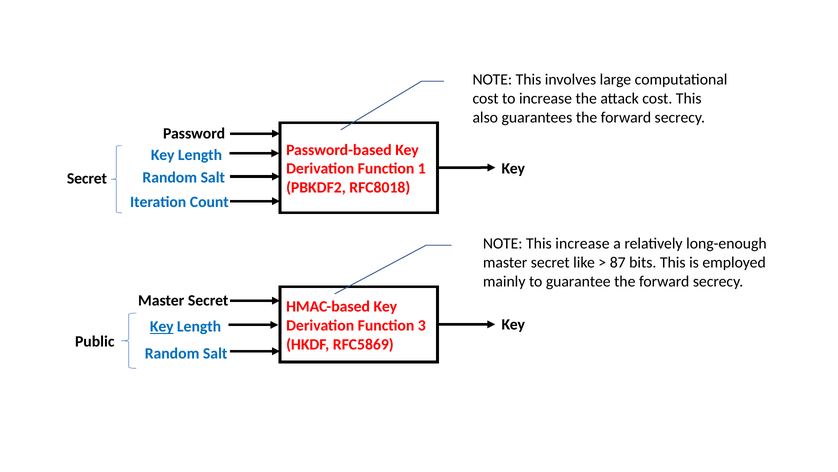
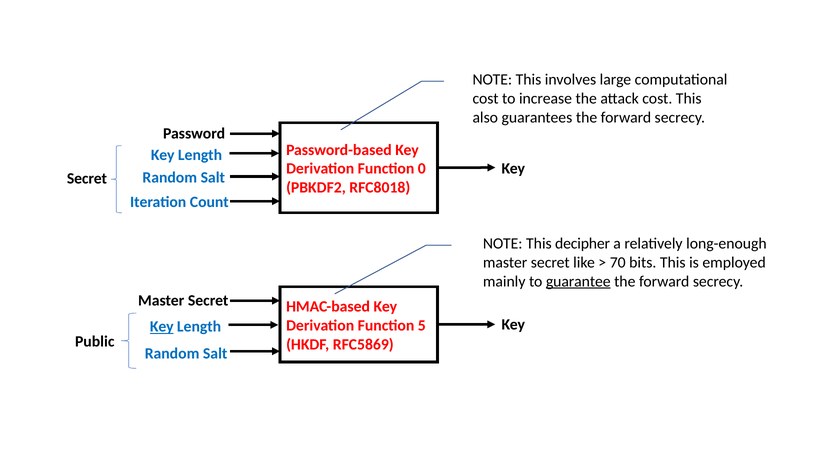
1: 1 -> 0
This increase: increase -> decipher
87: 87 -> 70
guarantee underline: none -> present
3: 3 -> 5
